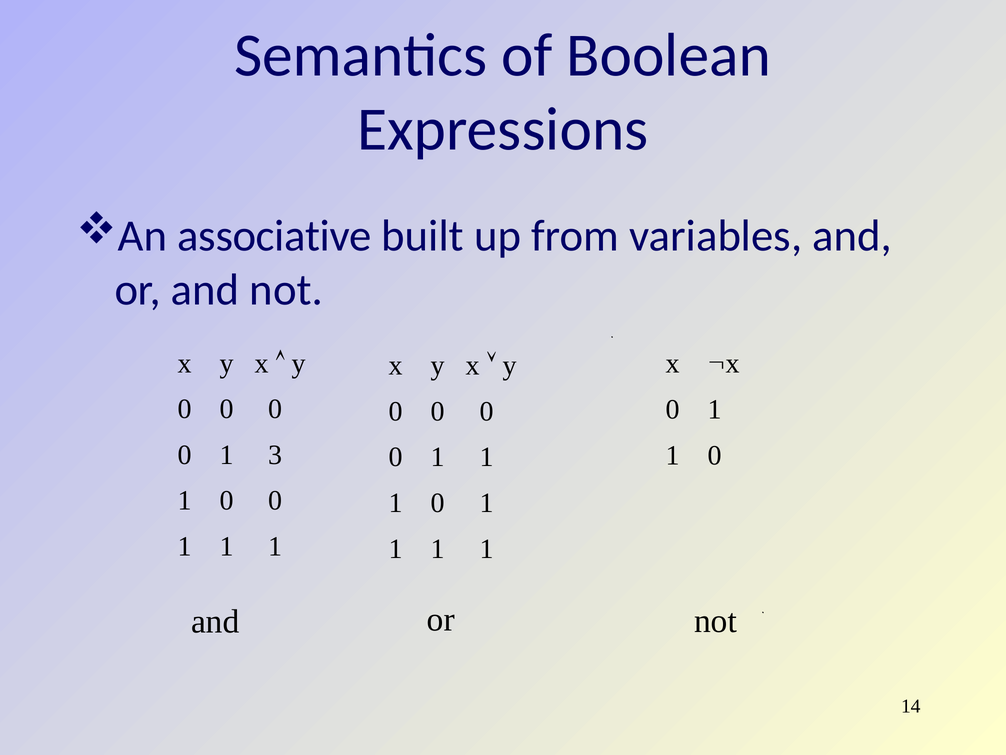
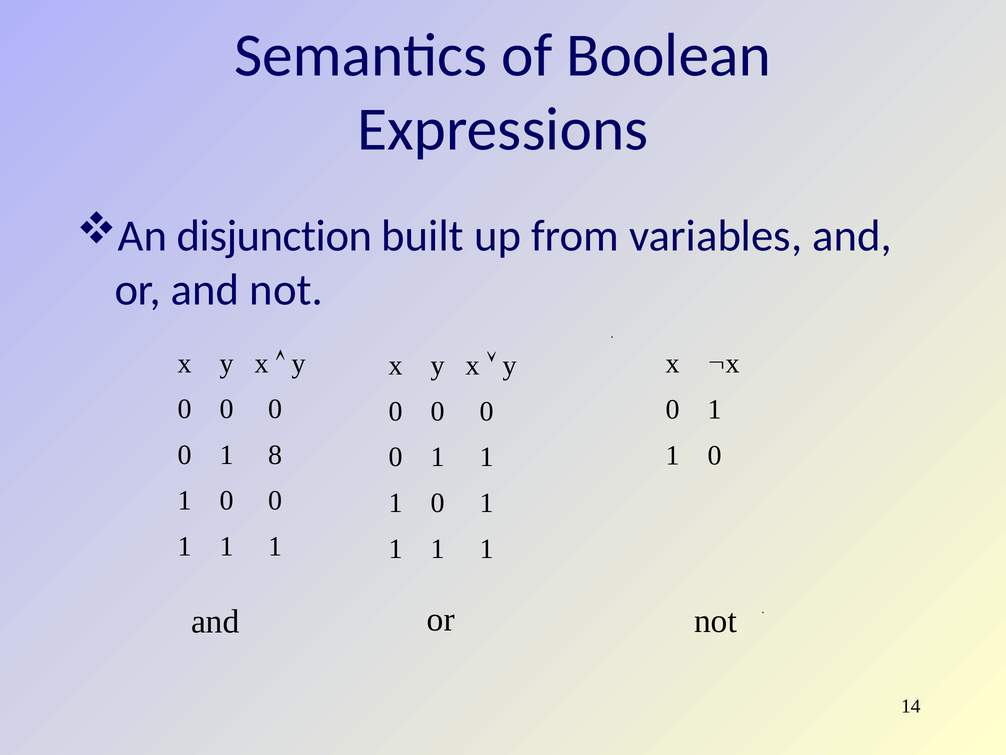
associative: associative -> disjunction
3: 3 -> 8
